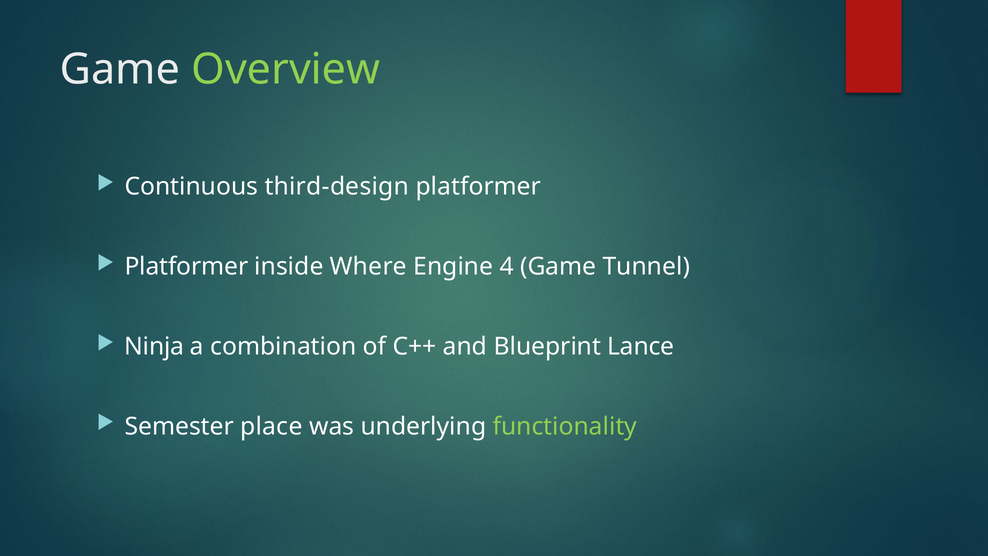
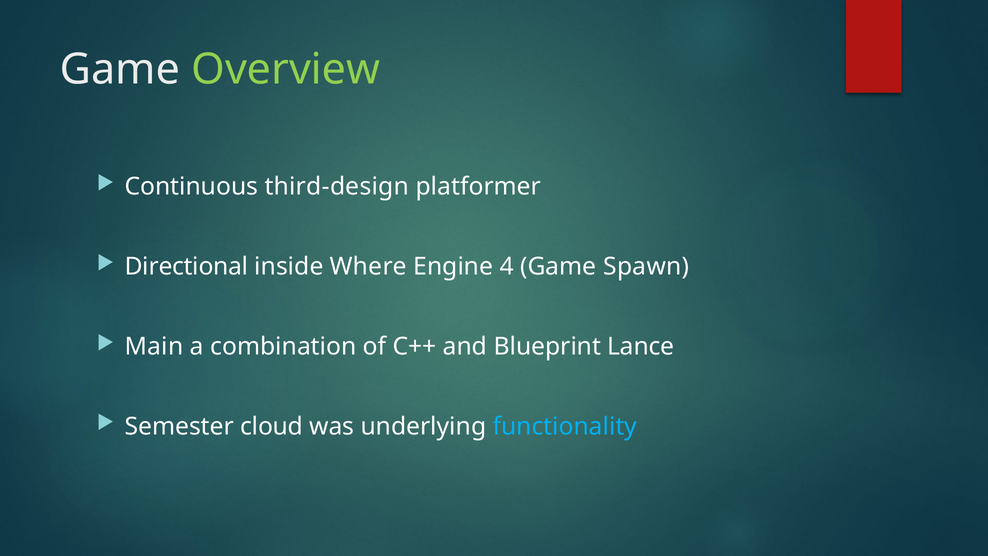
Platformer at (186, 267): Platformer -> Directional
Tunnel: Tunnel -> Spawn
Ninja: Ninja -> Main
place: place -> cloud
functionality colour: light green -> light blue
